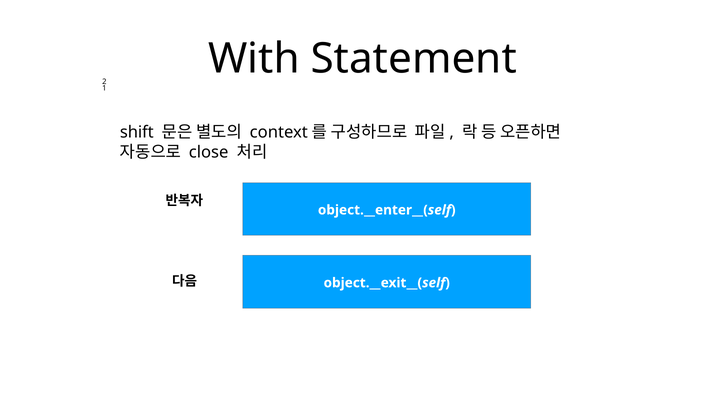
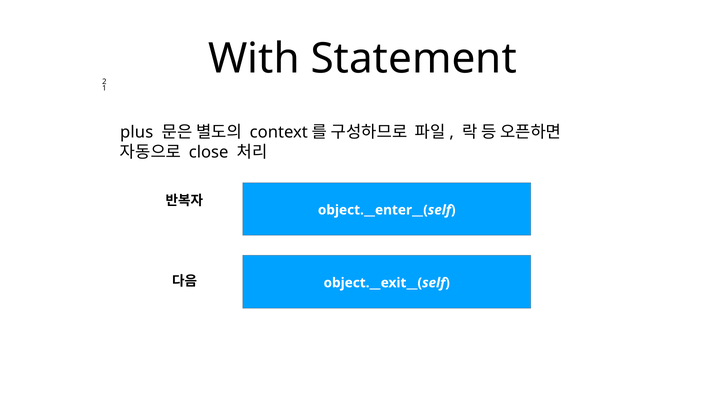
shift: shift -> plus
